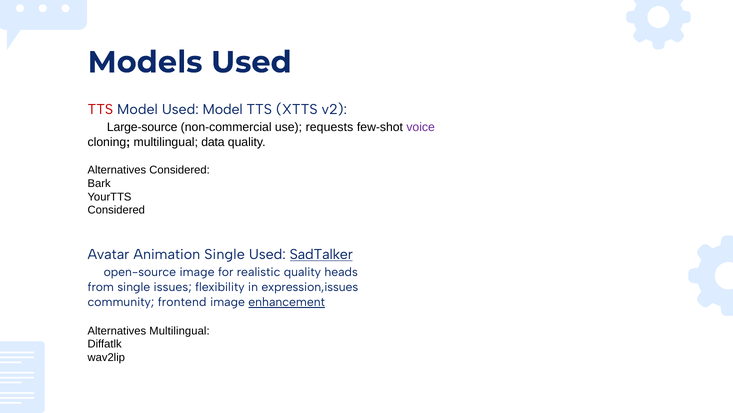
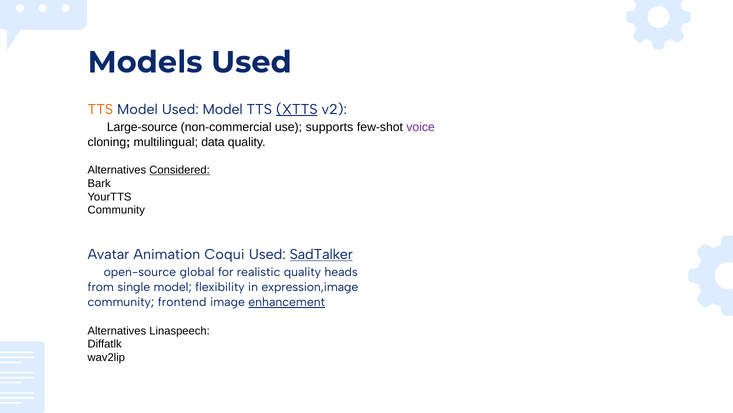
TTS at (100, 109) colour: red -> orange
XTTS underline: none -> present
requests: requests -> supports
Considered at (180, 170) underline: none -> present
Considered at (116, 210): Considered -> Community
Animation Single: Single -> Coqui
open-source image: image -> global
single issues: issues -> model
expression,issues: expression,issues -> expression,image
Alternatives Multilingual: Multilingual -> Linaspeech
